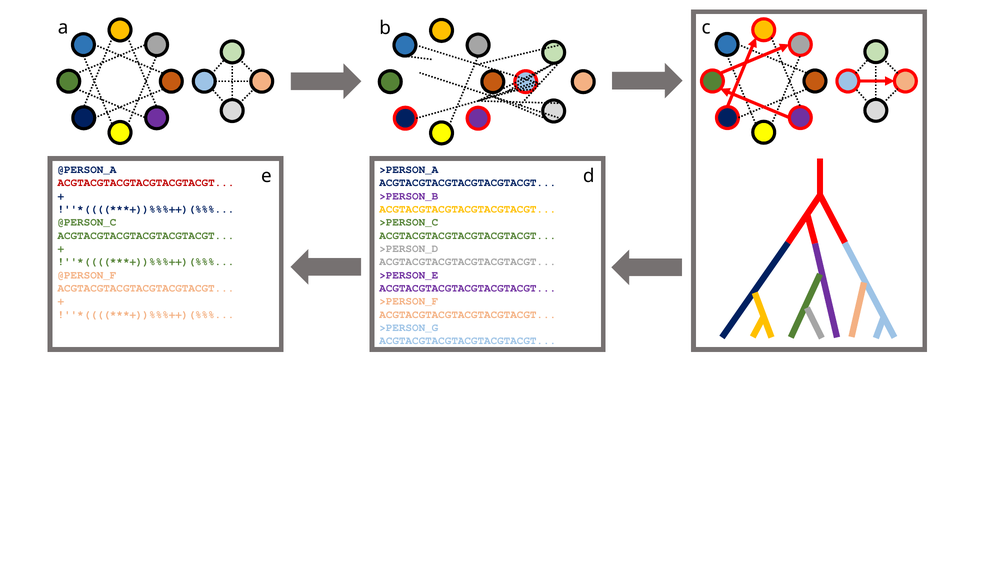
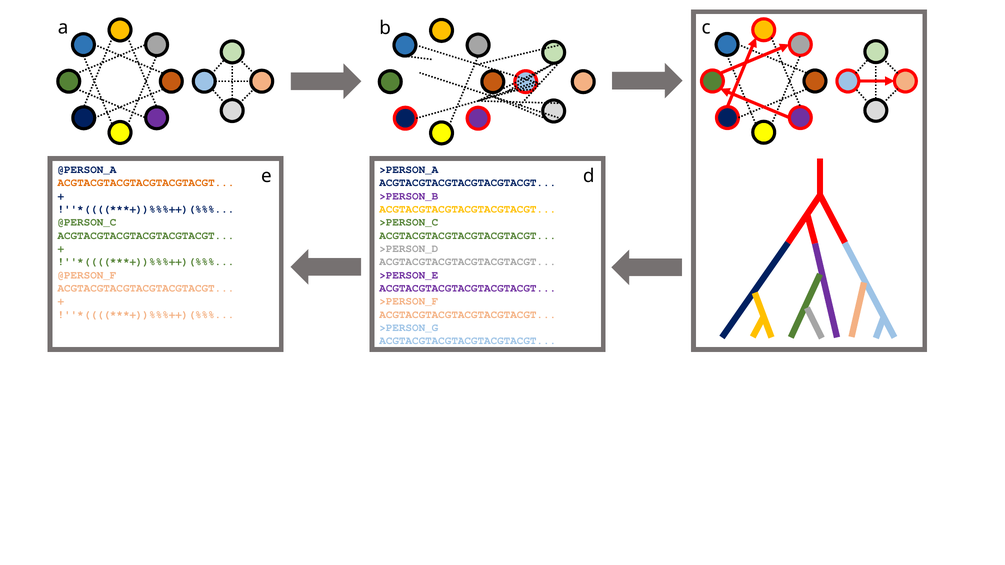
ACGTACGTACGTACGTACGTACGT at (146, 183) colour: red -> orange
